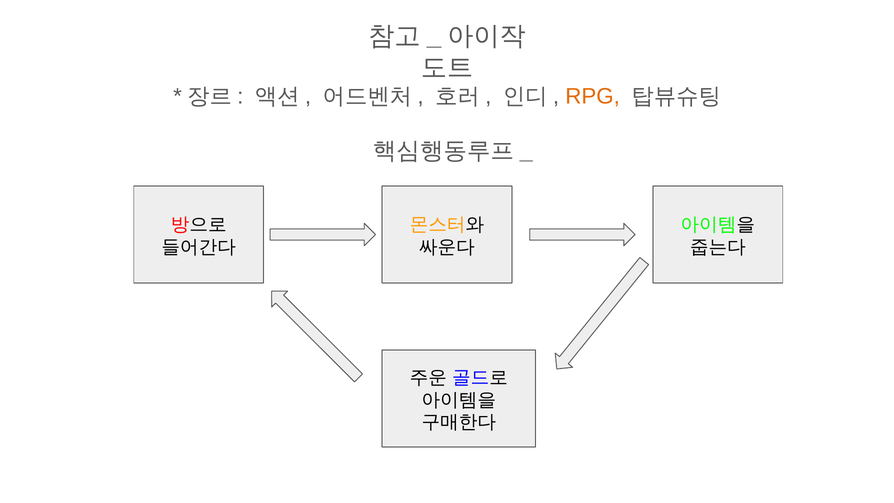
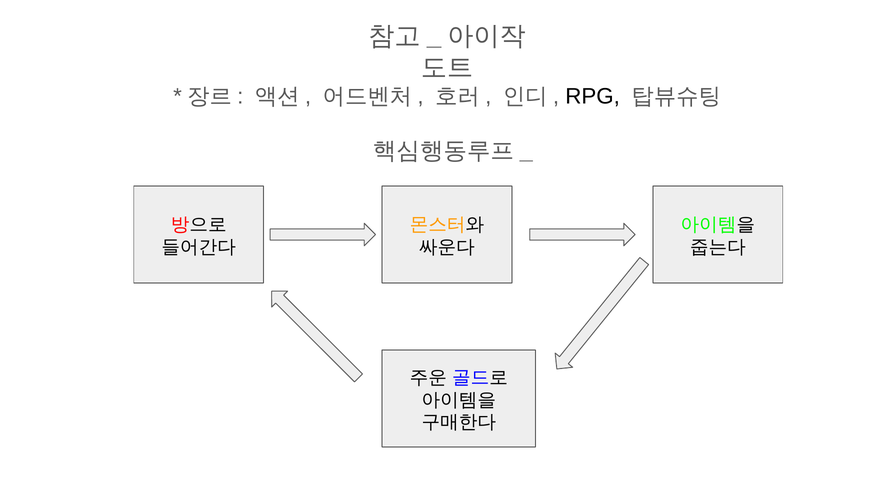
RPG colour: orange -> black
